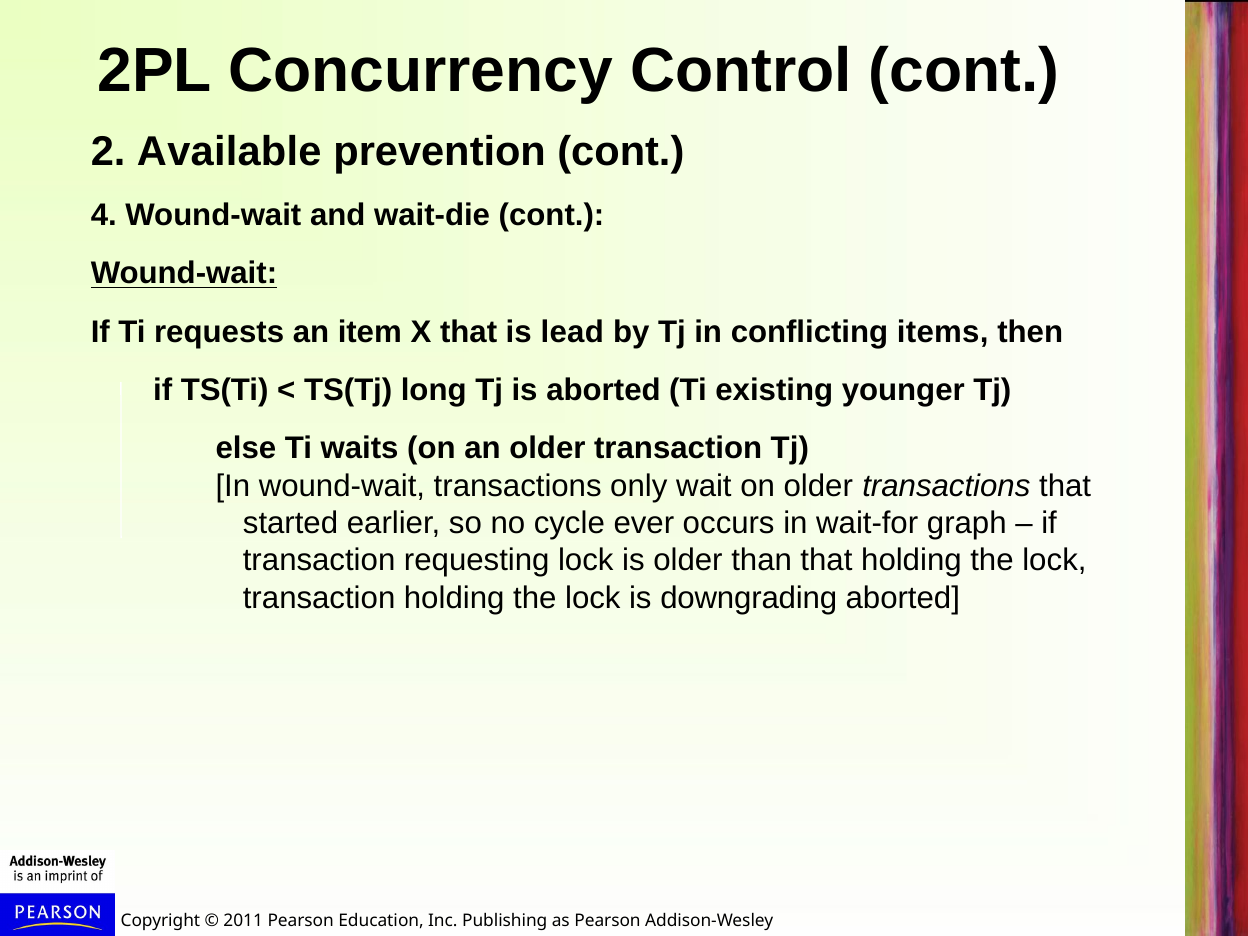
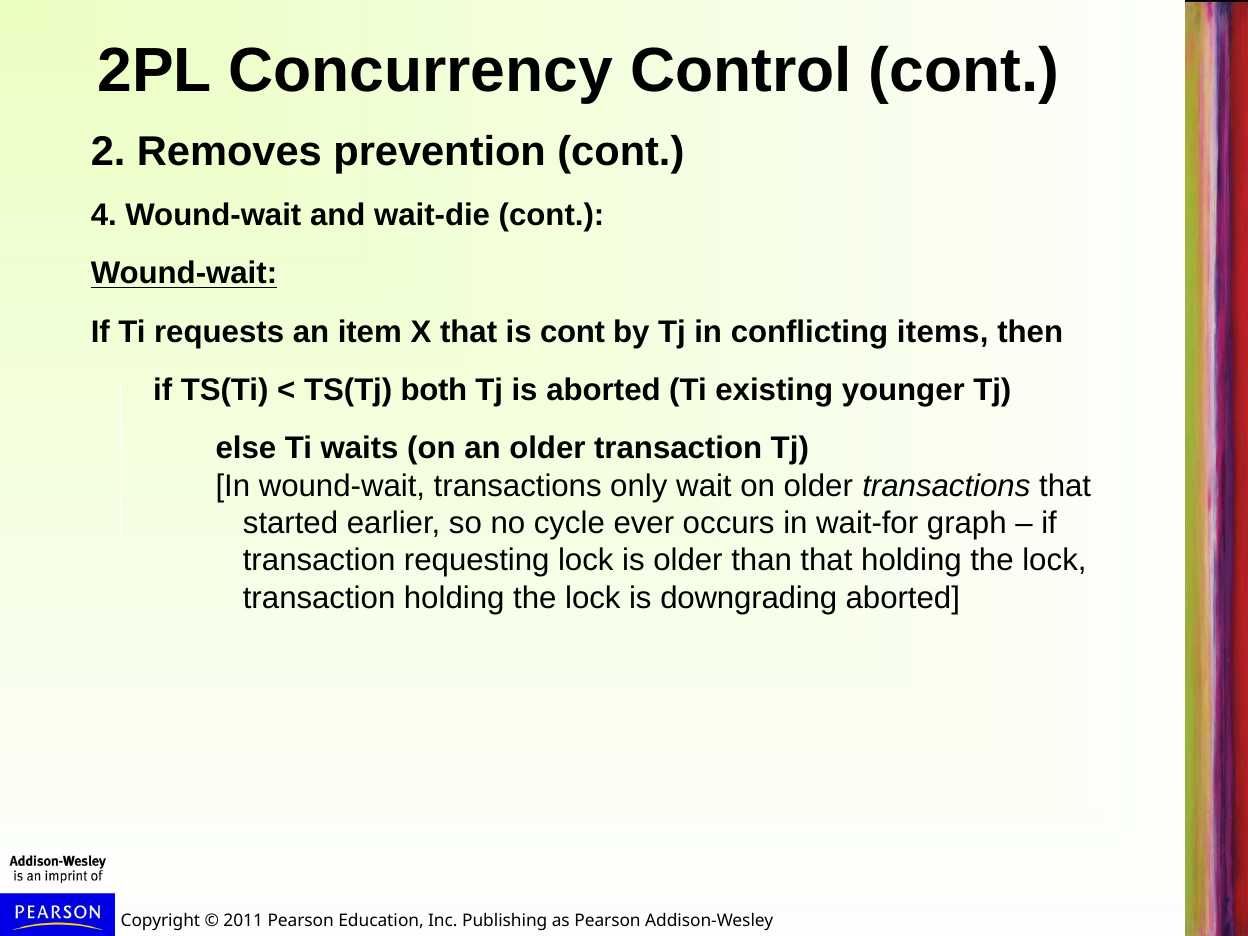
Available: Available -> Removes
is lead: lead -> cont
long: long -> both
